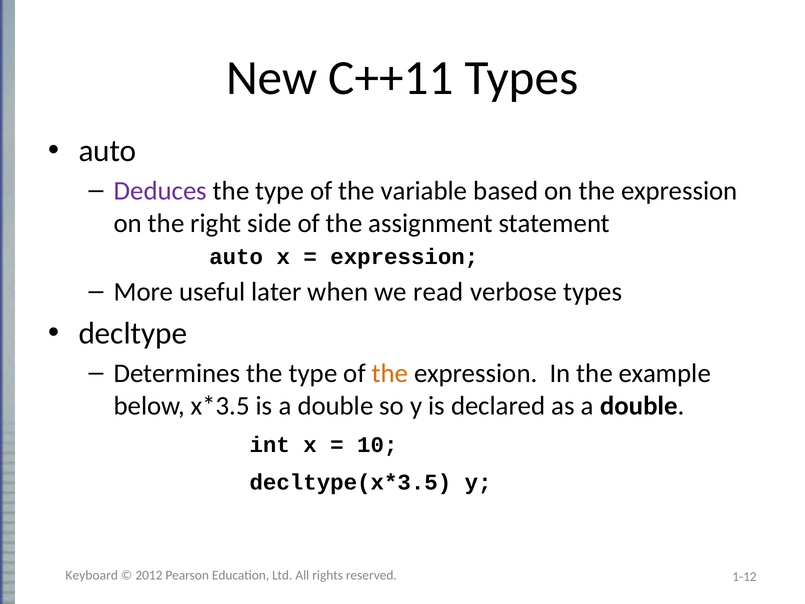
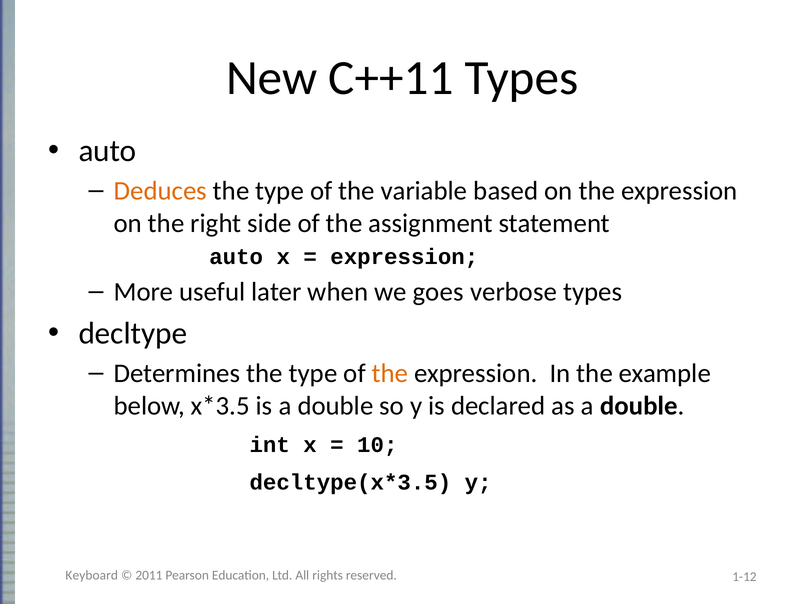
Deduces colour: purple -> orange
read: read -> goes
2012: 2012 -> 2011
